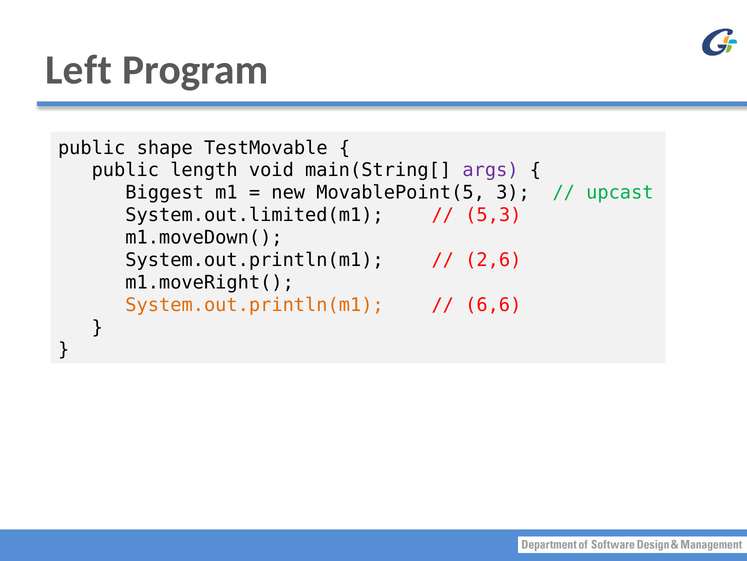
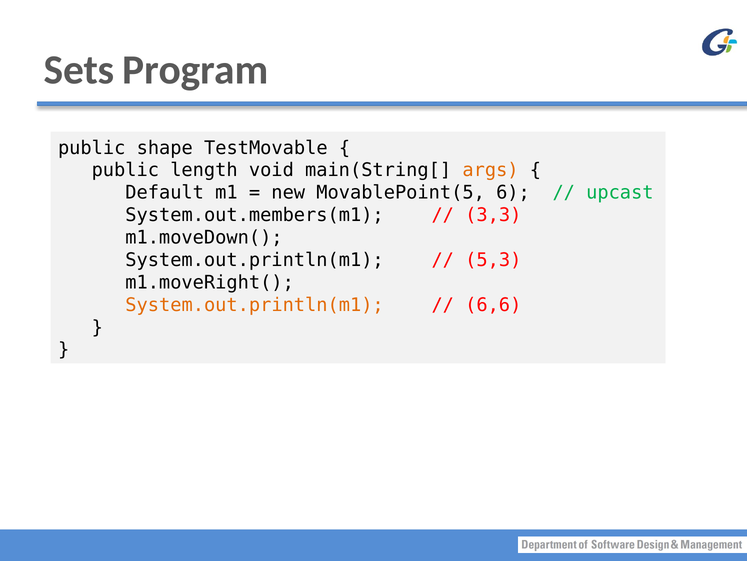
Left: Left -> Sets
args colour: purple -> orange
Biggest: Biggest -> Default
3: 3 -> 6
System.out.limited(m1: System.out.limited(m1 -> System.out.members(m1
5,3: 5,3 -> 3,3
2,6: 2,6 -> 5,3
